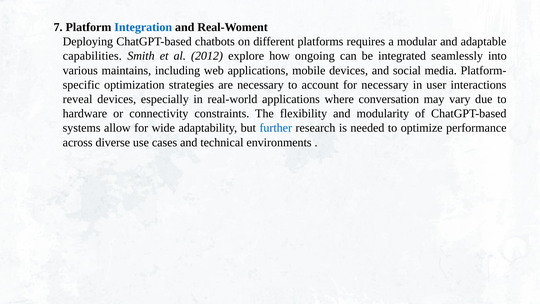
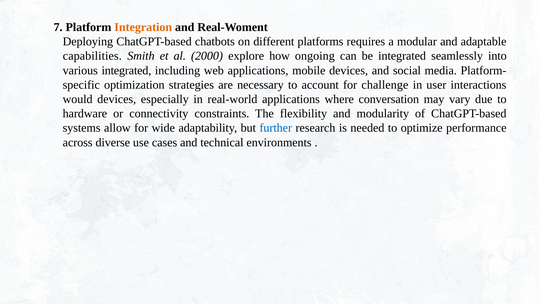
Integration colour: blue -> orange
2012: 2012 -> 2000
various maintains: maintains -> integrated
for necessary: necessary -> challenge
reveal: reveal -> would
